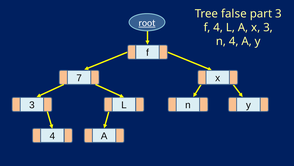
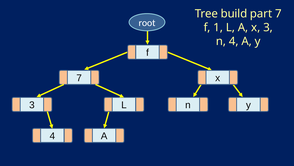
false: false -> build
part 3: 3 -> 7
root underline: present -> none
f 4: 4 -> 1
